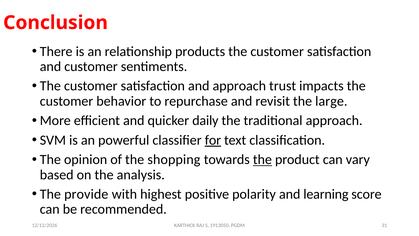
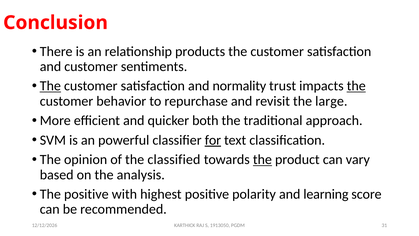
The at (50, 86) underline: none -> present
and approach: approach -> normality
the at (356, 86) underline: none -> present
daily: daily -> both
shopping: shopping -> classified
The provide: provide -> positive
